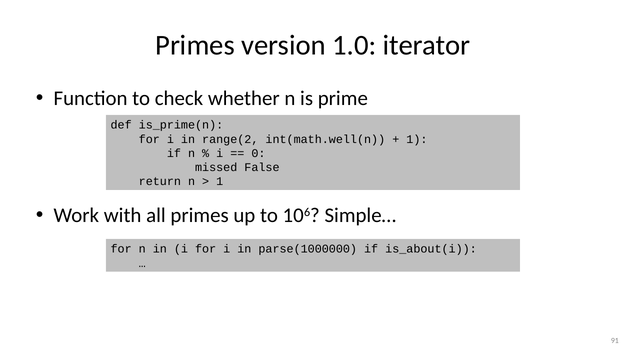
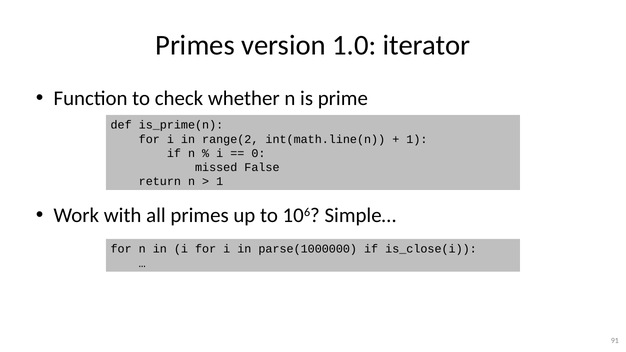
int(math.well(n: int(math.well(n -> int(math.line(n
is_about(i: is_about(i -> is_close(i
